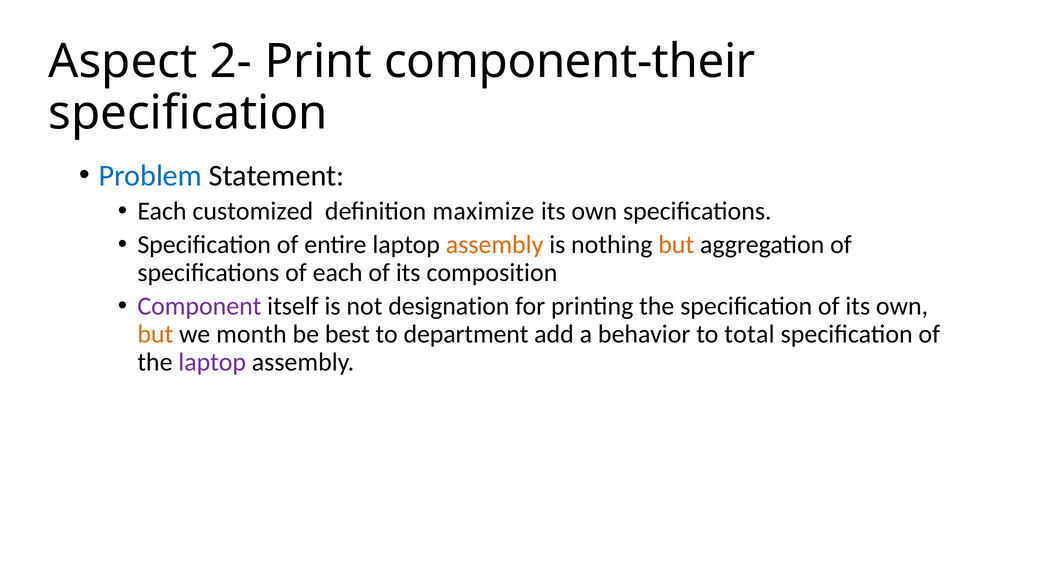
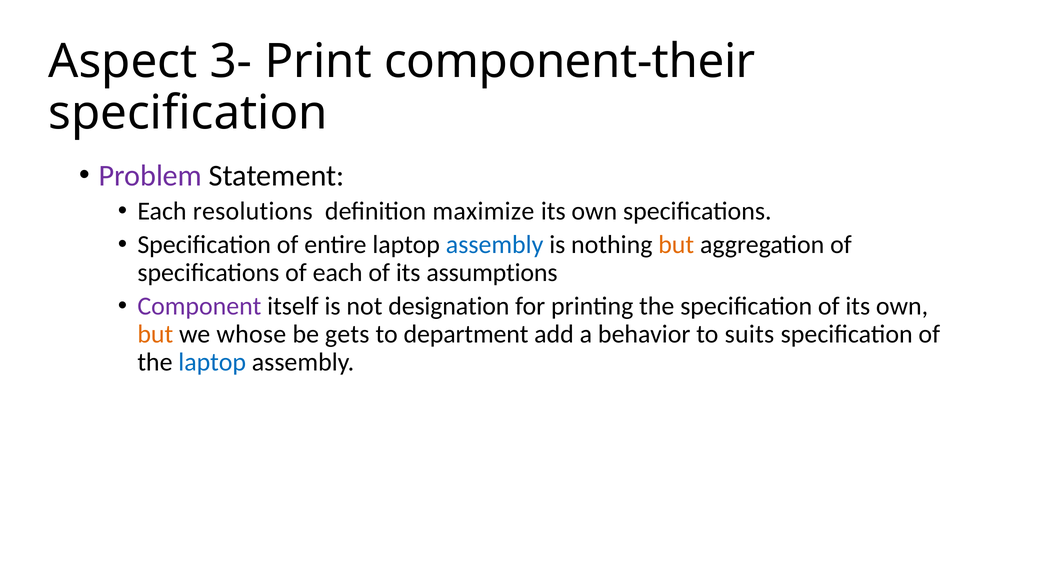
2-: 2- -> 3-
Problem colour: blue -> purple
customized: customized -> resolutions
assembly at (495, 244) colour: orange -> blue
composition: composition -> assumptions
month: month -> whose
best: best -> gets
total: total -> suits
laptop at (212, 362) colour: purple -> blue
